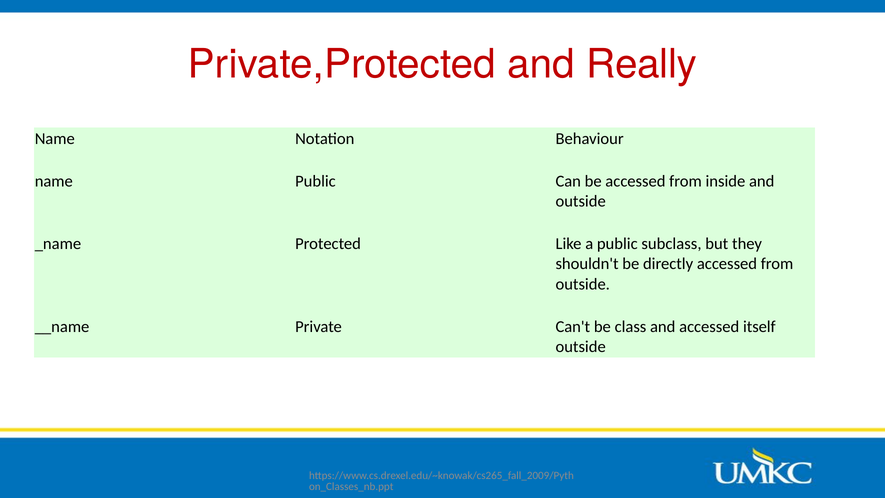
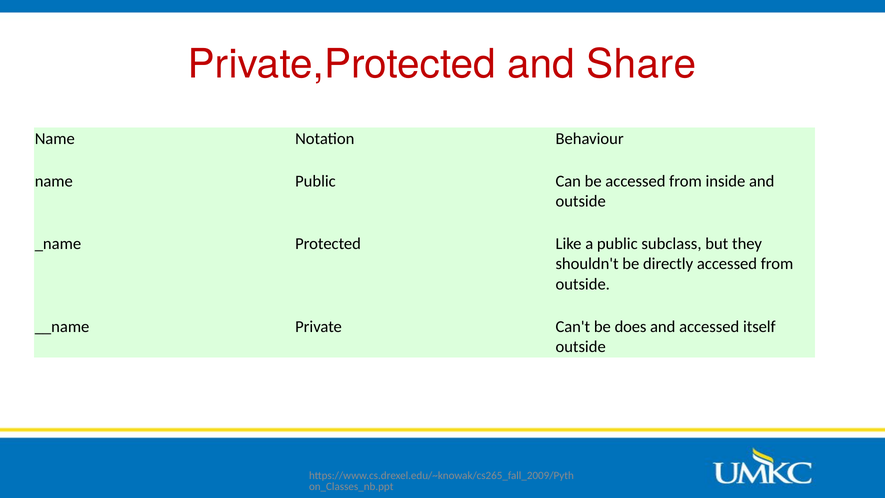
Really: Really -> Share
class: class -> does
